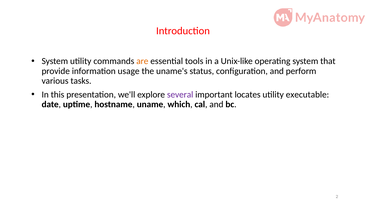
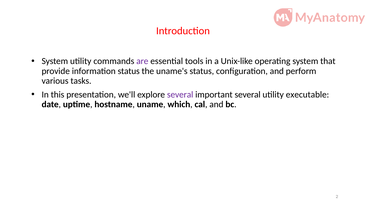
are colour: orange -> purple
information usage: usage -> status
important locates: locates -> several
